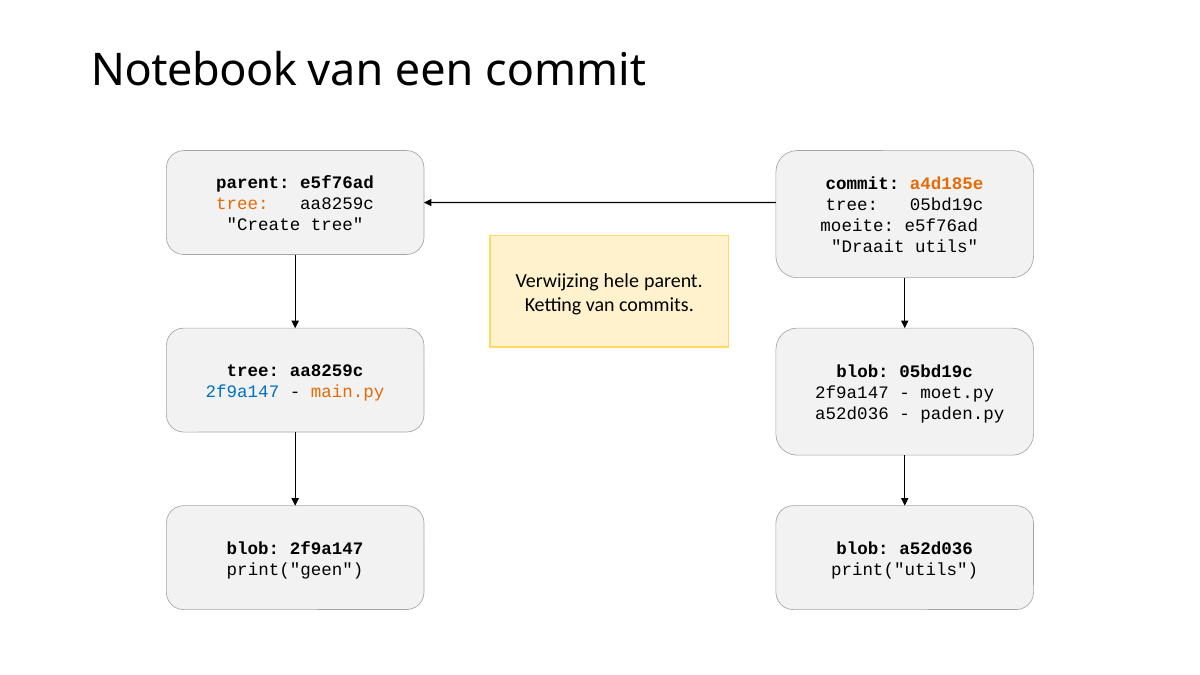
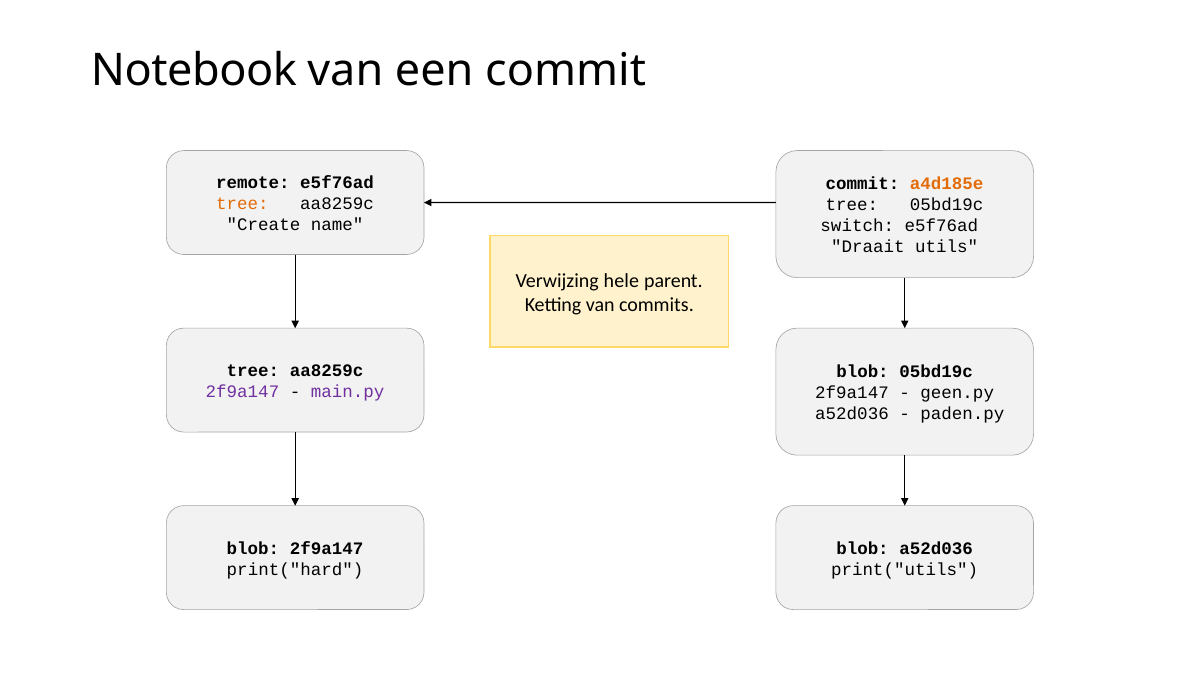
parent at (253, 183): parent -> remote
Create tree: tree -> name
moeite: moeite -> switch
2f9a147 at (242, 392) colour: blue -> purple
main.py colour: orange -> purple
moet.py: moet.py -> geen.py
print("geen: print("geen -> print("hard
